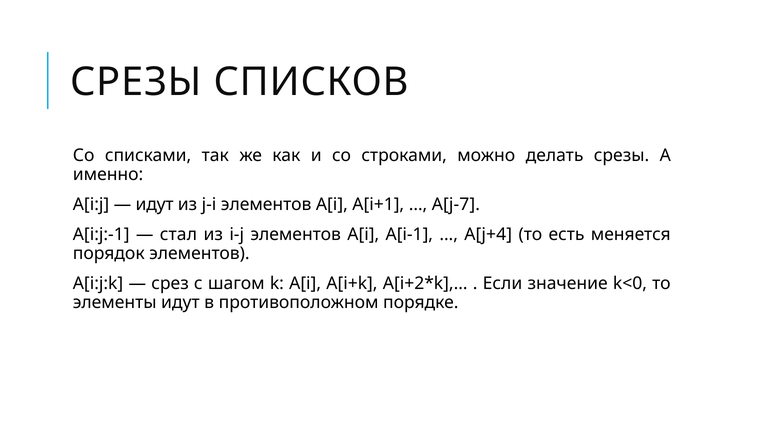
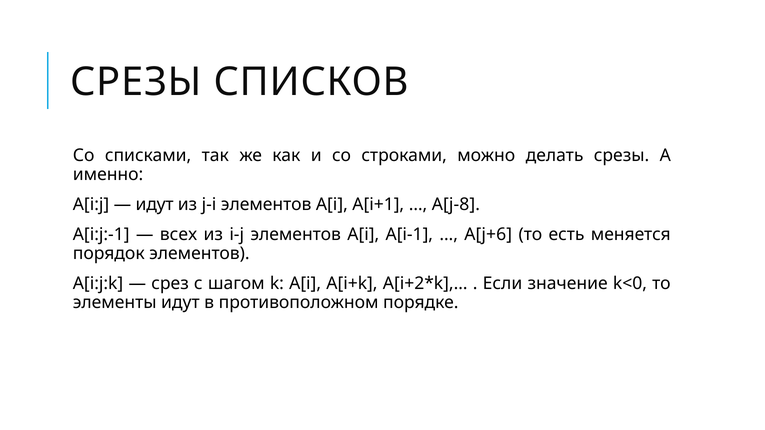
A[j-7: A[j-7 -> A[j-8
стал: стал -> всех
A[j+4: A[j+4 -> A[j+6
